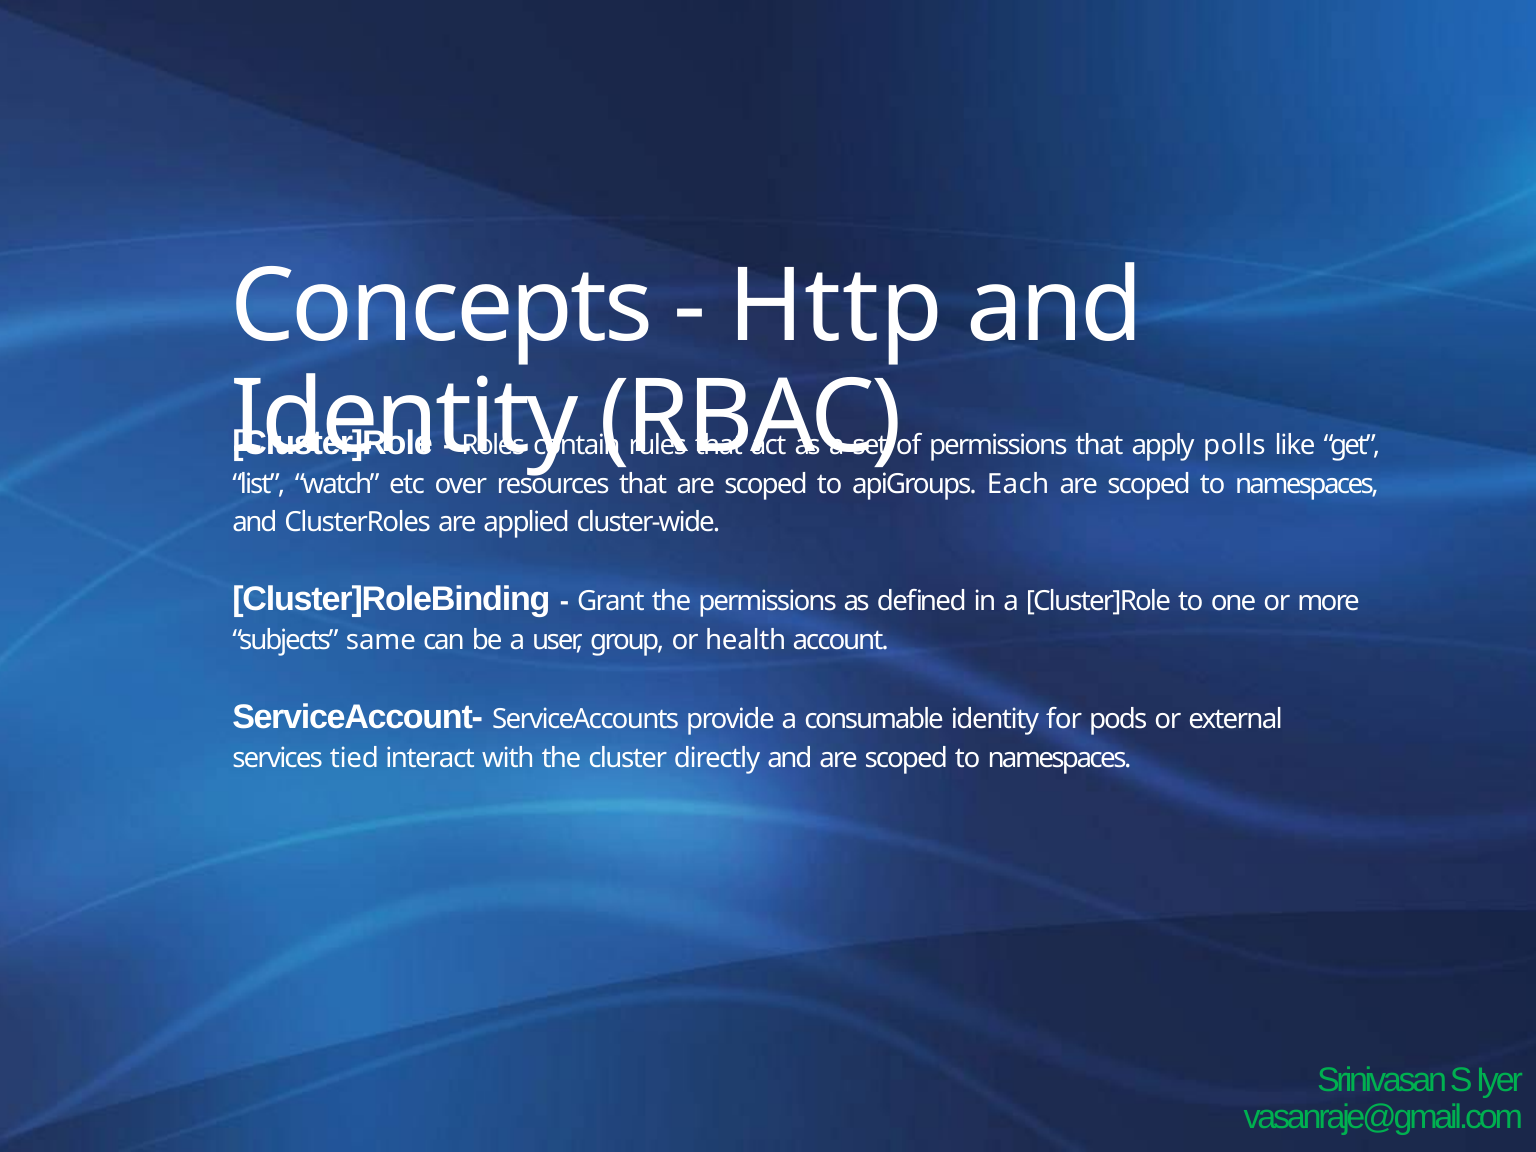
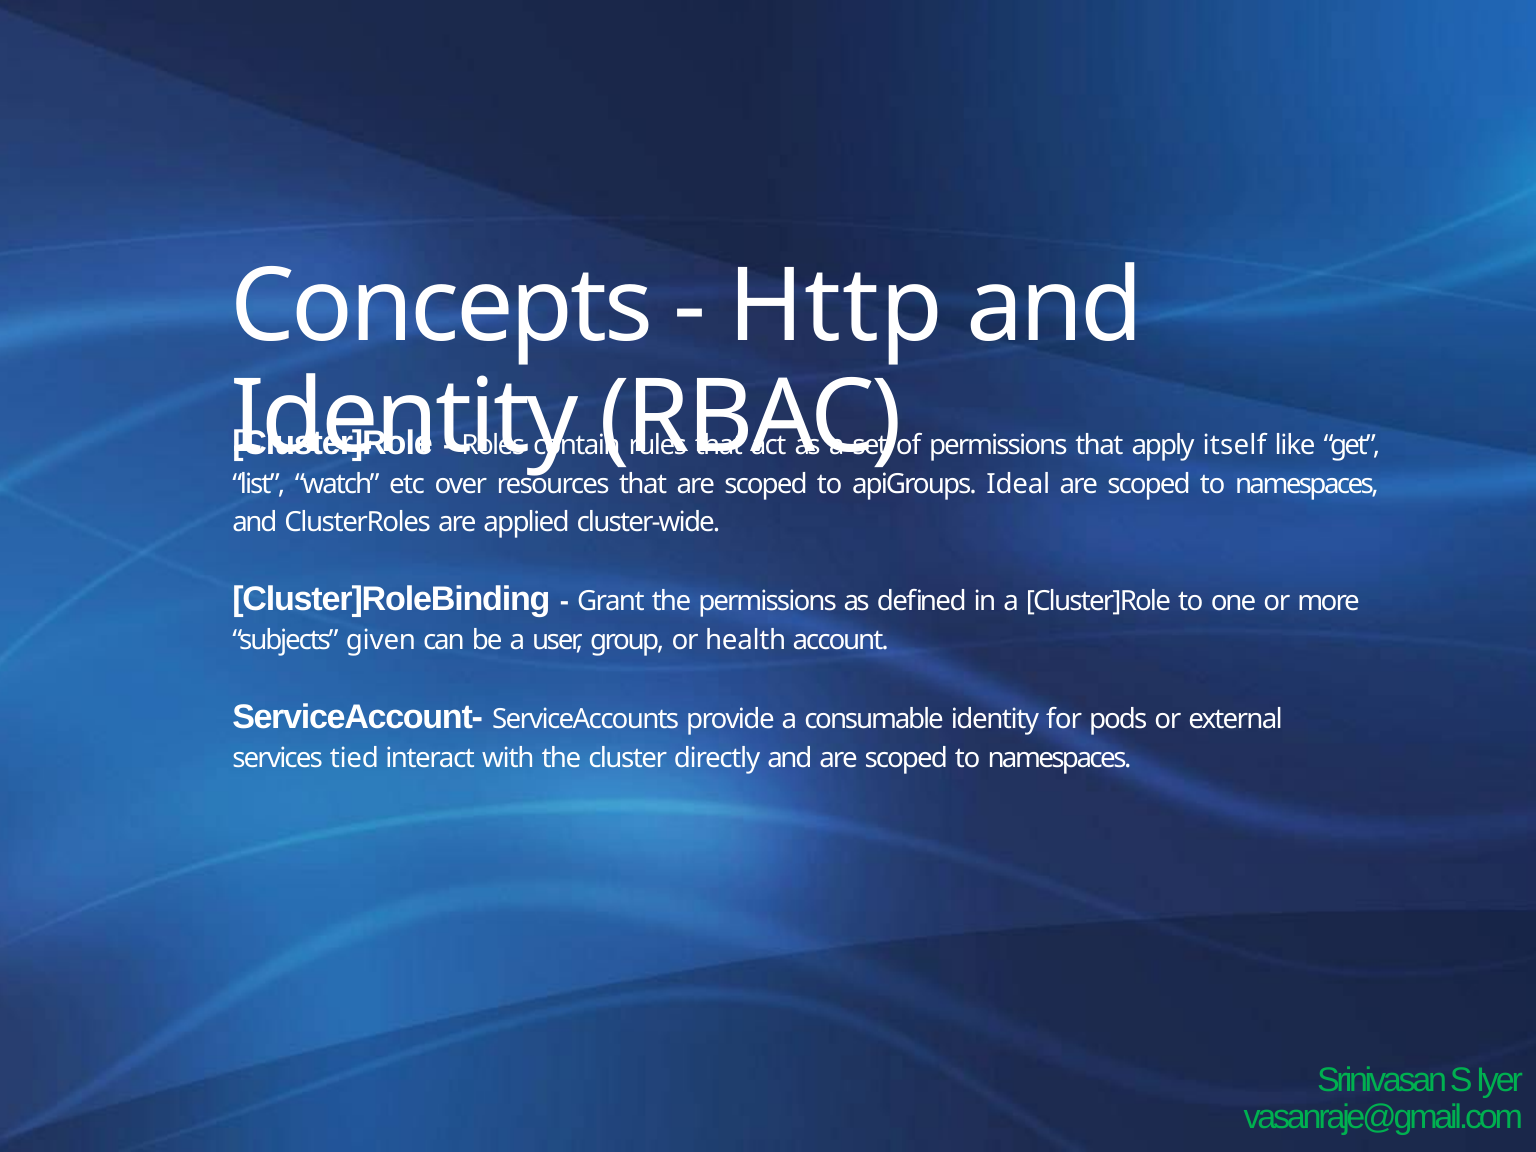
polls: polls -> itself
Each: Each -> Ideal
same: same -> given
